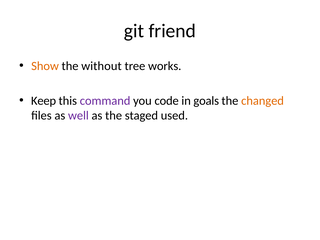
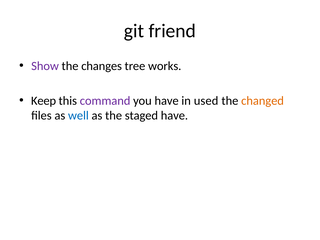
Show colour: orange -> purple
without: without -> changes
you code: code -> have
goals: goals -> used
well colour: purple -> blue
staged used: used -> have
